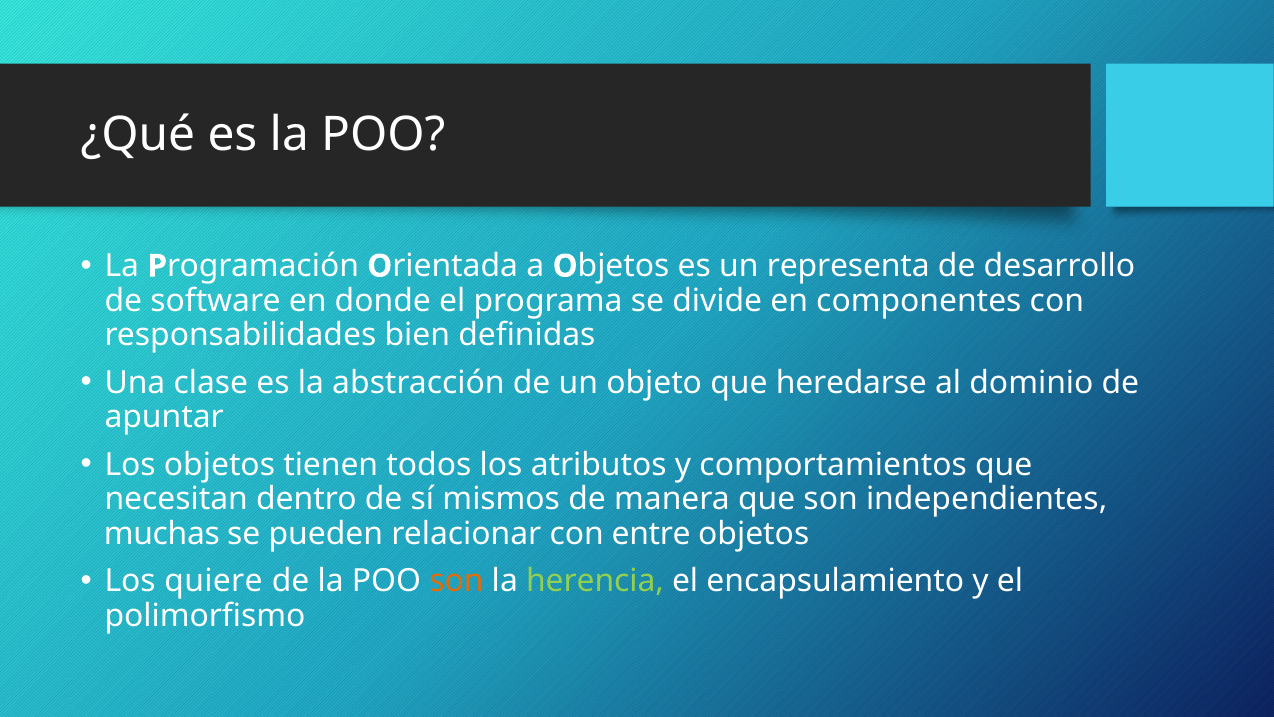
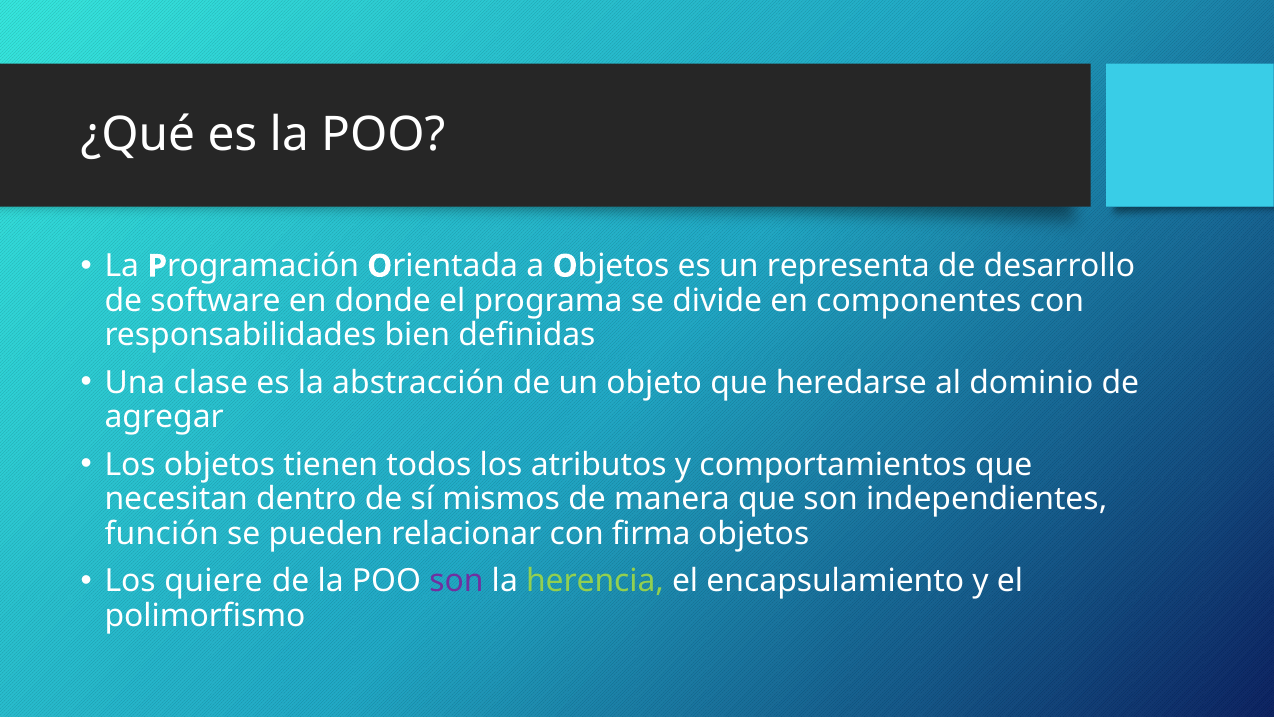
apuntar: apuntar -> agregar
muchas: muchas -> función
entre: entre -> firma
son at (456, 581) colour: orange -> purple
